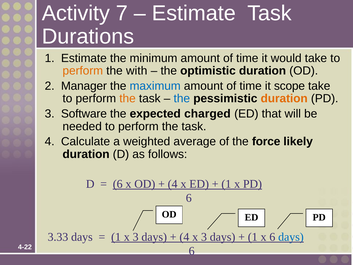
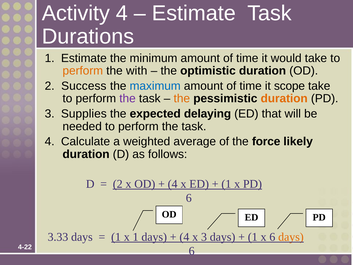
Activity 7: 7 -> 4
Manager: Manager -> Success
the at (128, 99) colour: orange -> purple
the at (182, 99) colour: blue -> orange
Software: Software -> Supplies
charged: charged -> delaying
6 at (118, 184): 6 -> 2
1 x 3: 3 -> 1
days at (291, 237) colour: blue -> orange
